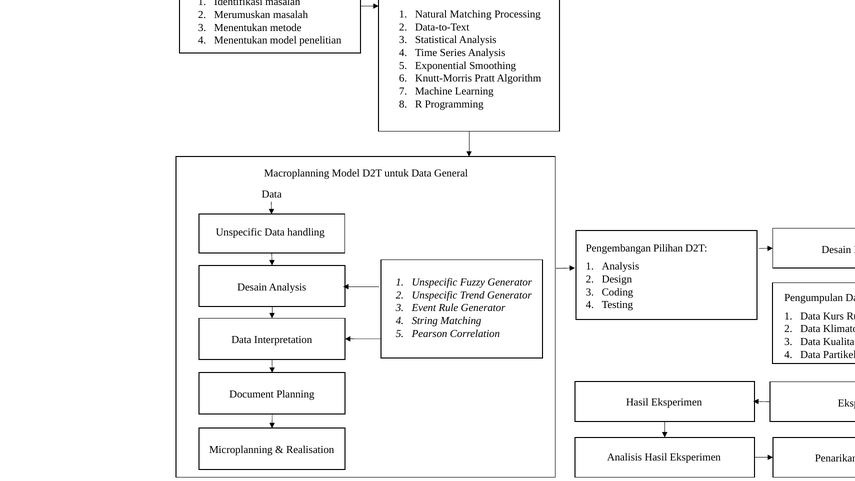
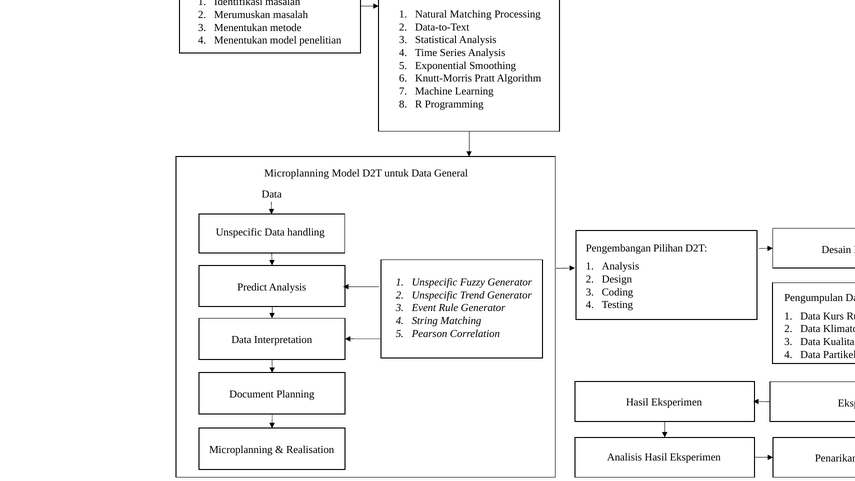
Macroplanning at (297, 173): Macroplanning -> Microplanning
Desain at (252, 287): Desain -> Predict
